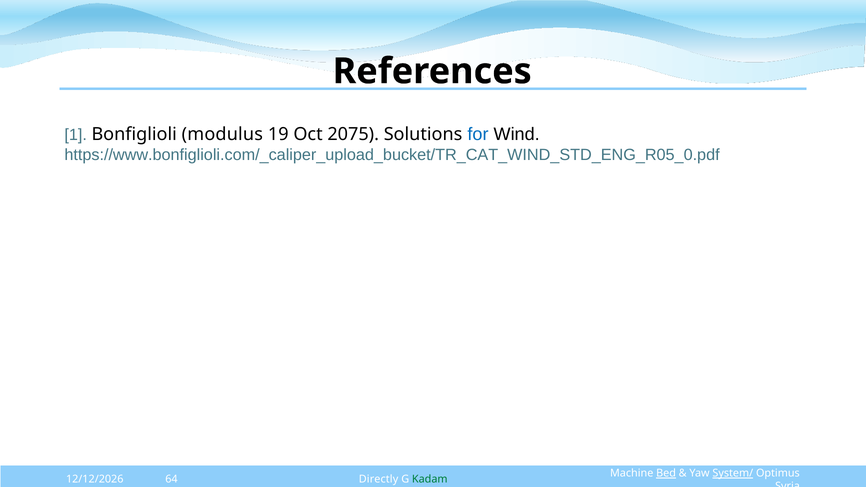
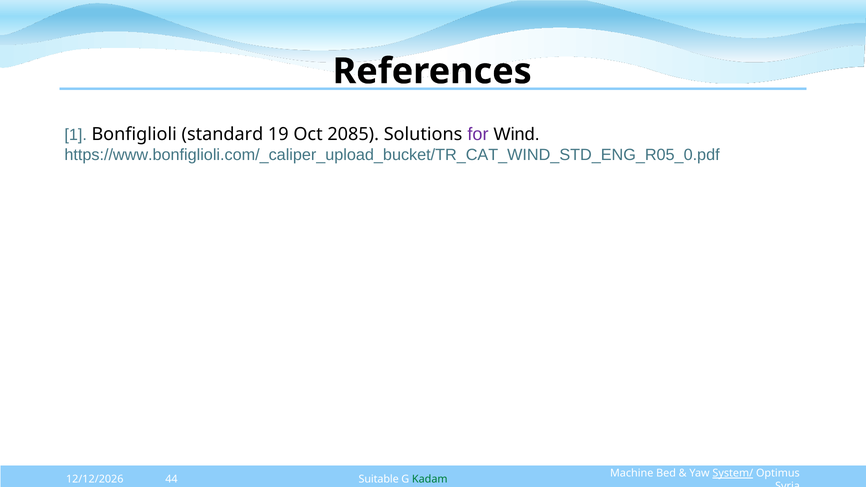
modulus: modulus -> standard
2075: 2075 -> 2085
for colour: blue -> purple
Bed underline: present -> none
Directly: Directly -> Suitable
64: 64 -> 44
